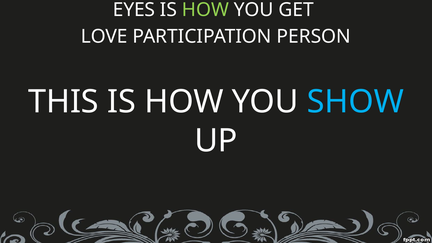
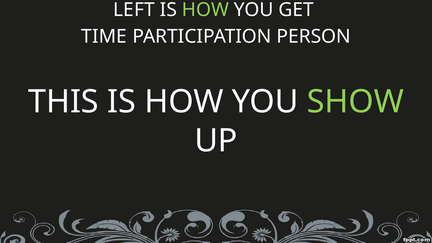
EYES: EYES -> LEFT
LOVE: LOVE -> TIME
SHOW colour: light blue -> light green
